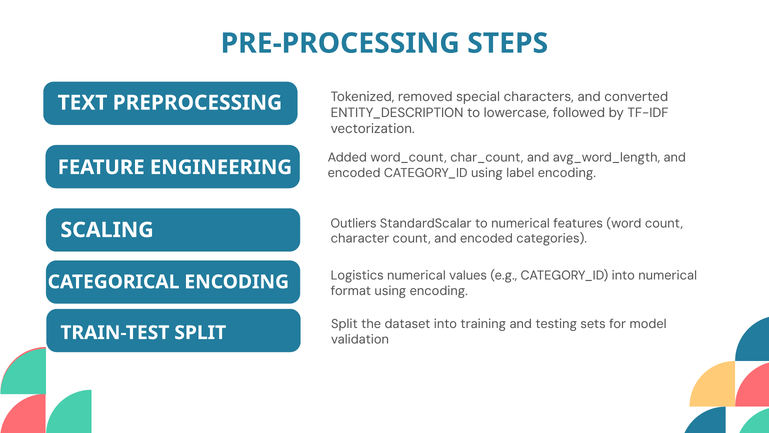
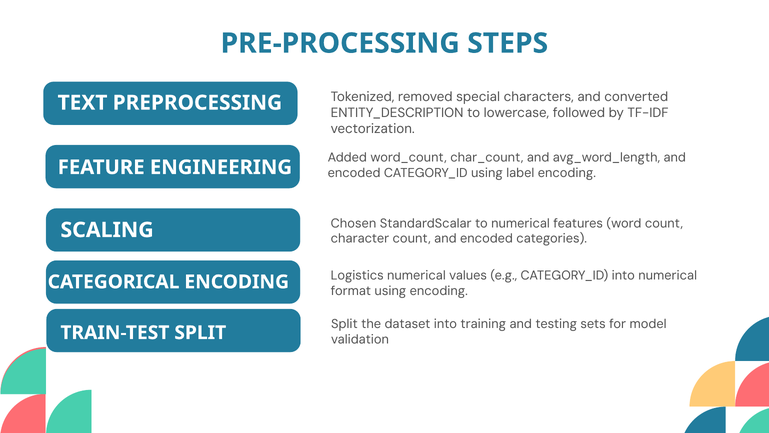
Outliers: Outliers -> Chosen
